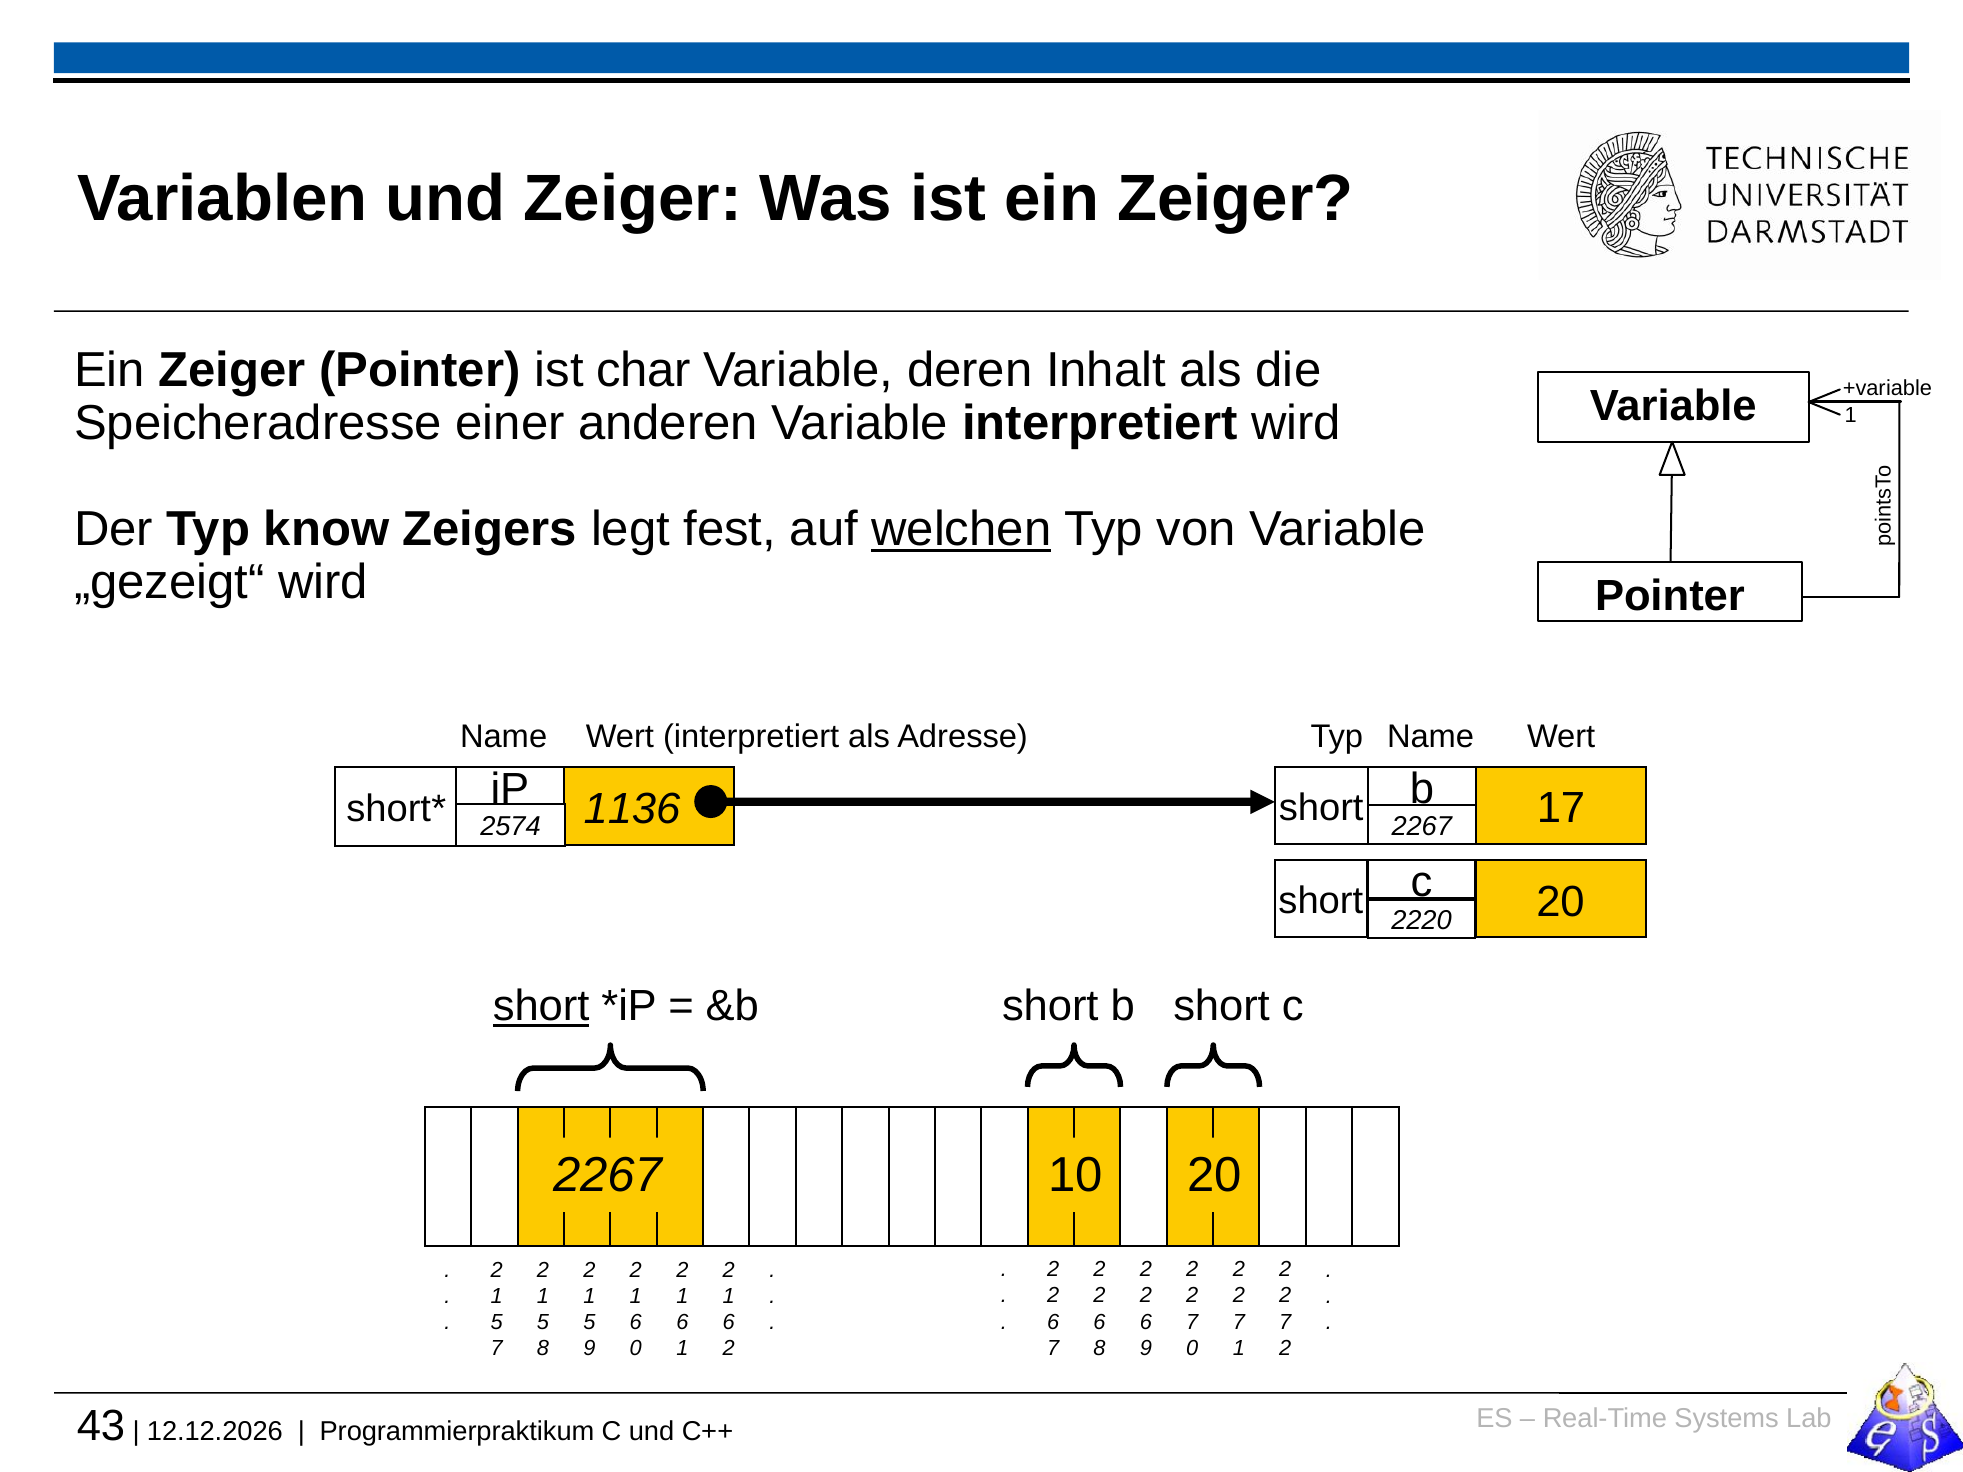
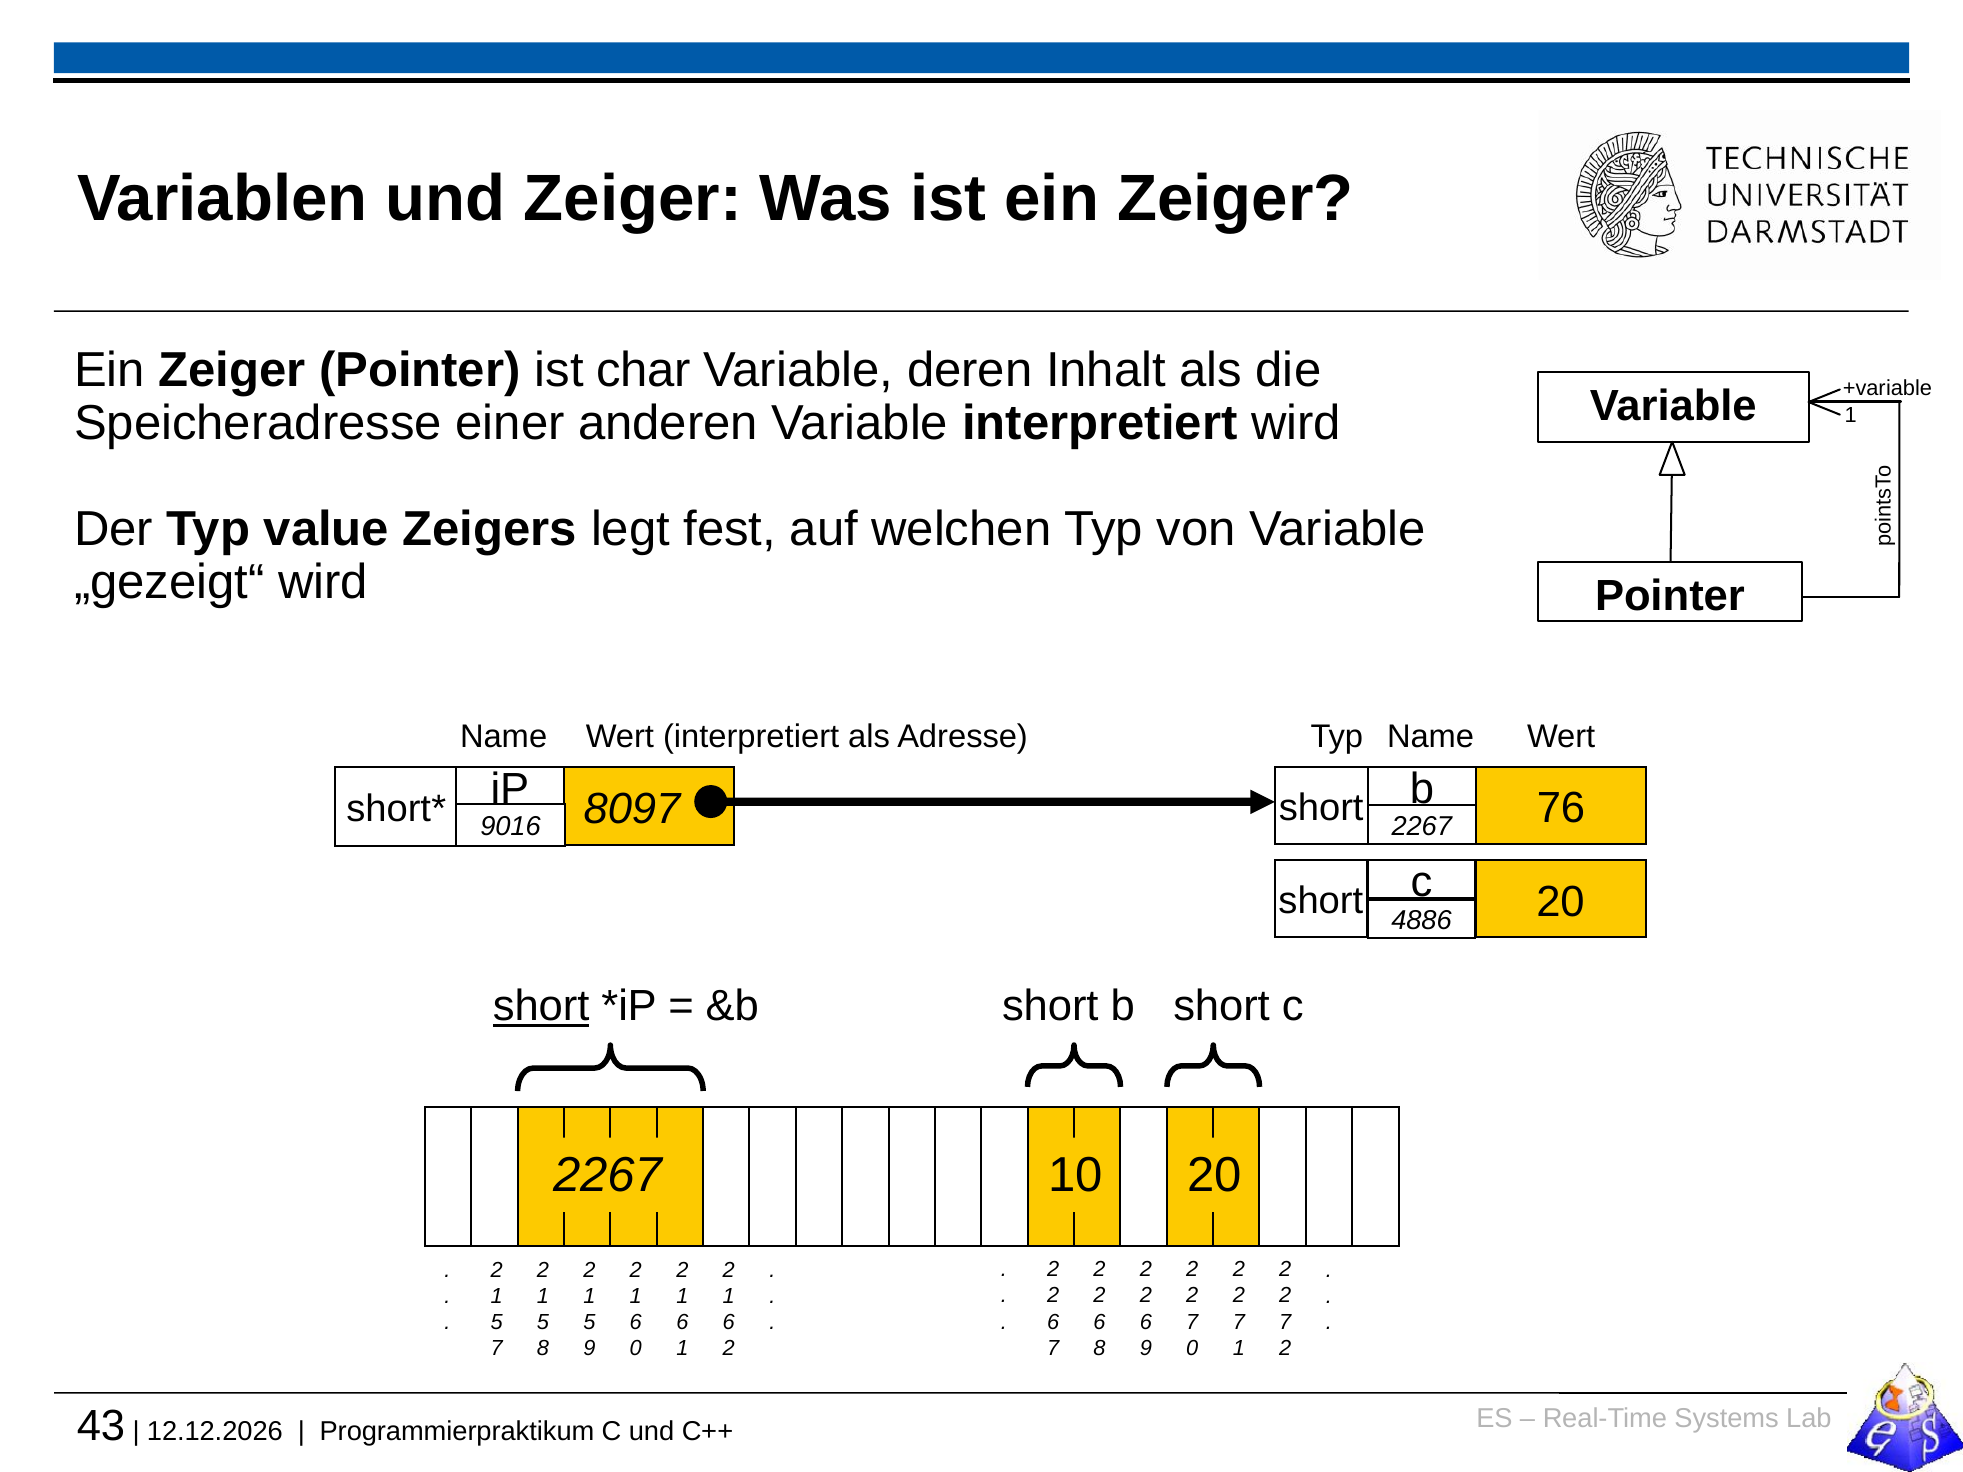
know: know -> value
welchen underline: present -> none
1136: 1136 -> 8097
17: 17 -> 76
2574: 2574 -> 9016
2220: 2220 -> 4886
